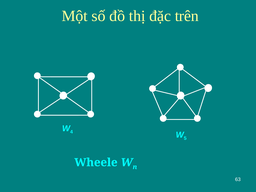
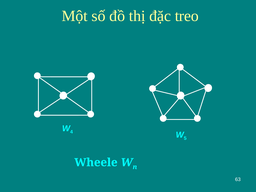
trên: trên -> treo
